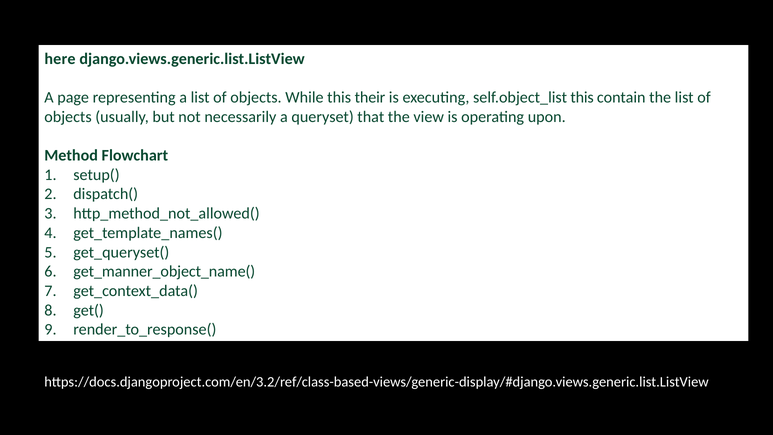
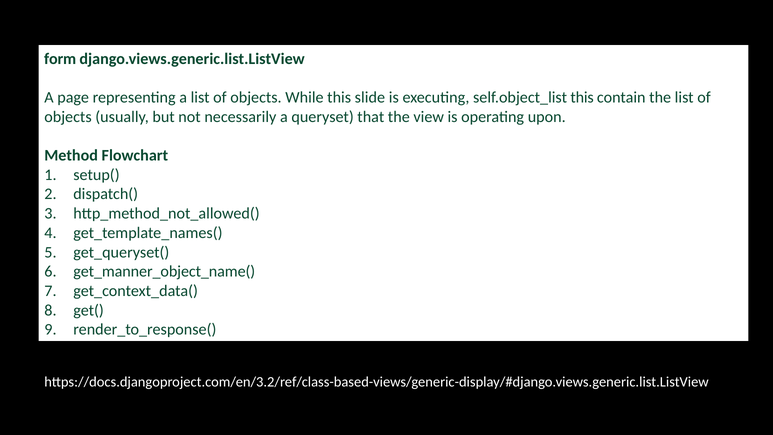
here: here -> form
their: their -> slide
